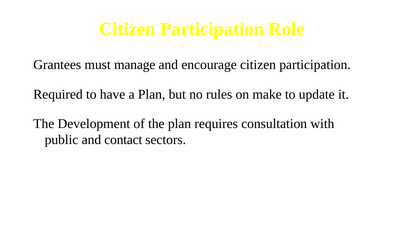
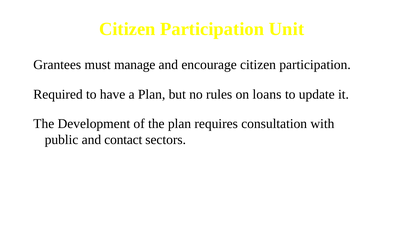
Role: Role -> Unit
make: make -> loans
